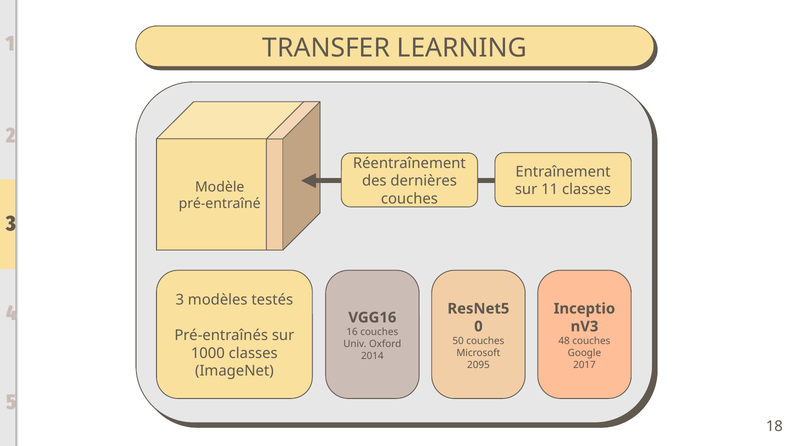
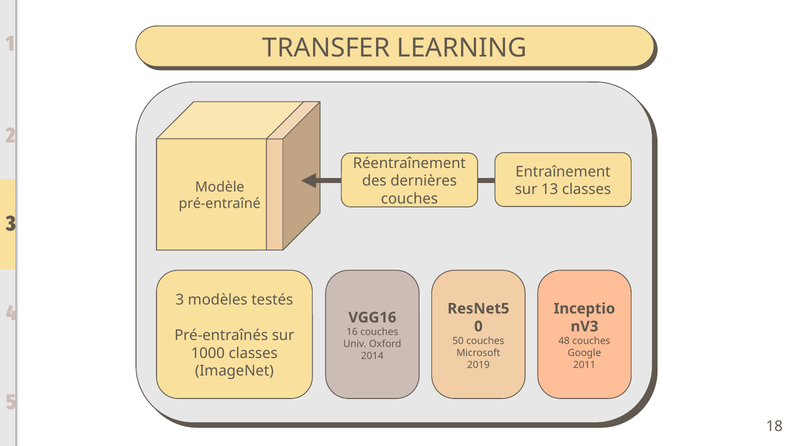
11: 11 -> 13
2095: 2095 -> 2019
2017: 2017 -> 2011
